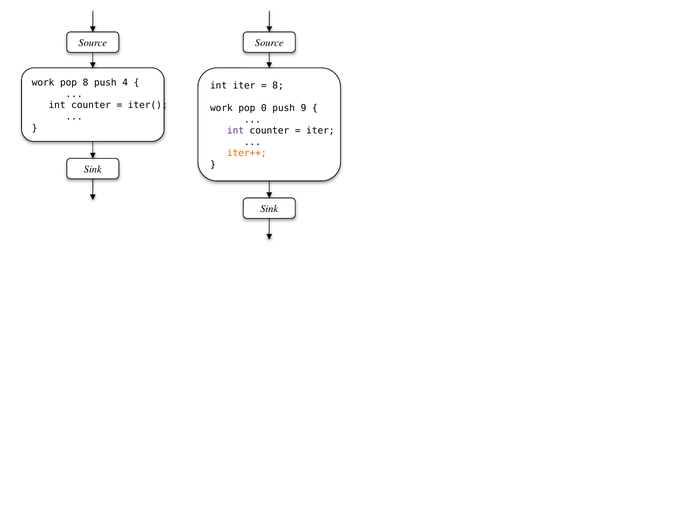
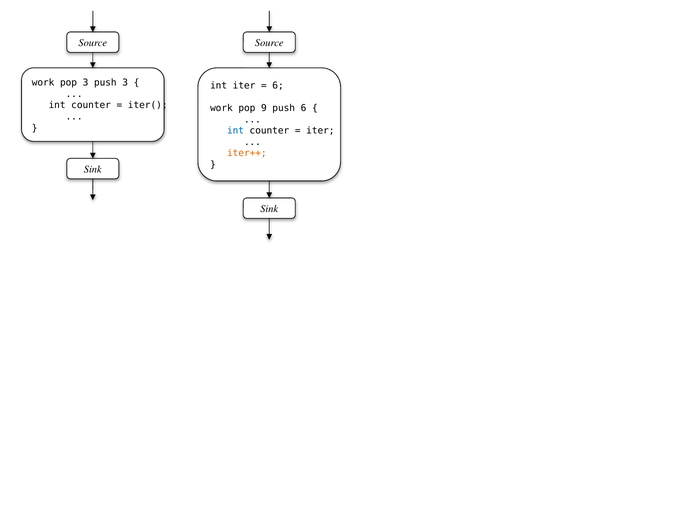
pop 8: 8 -> 3
push 4: 4 -> 3
8 at (278, 85): 8 -> 6
0: 0 -> 9
push 9: 9 -> 6
int at (236, 131) colour: purple -> blue
